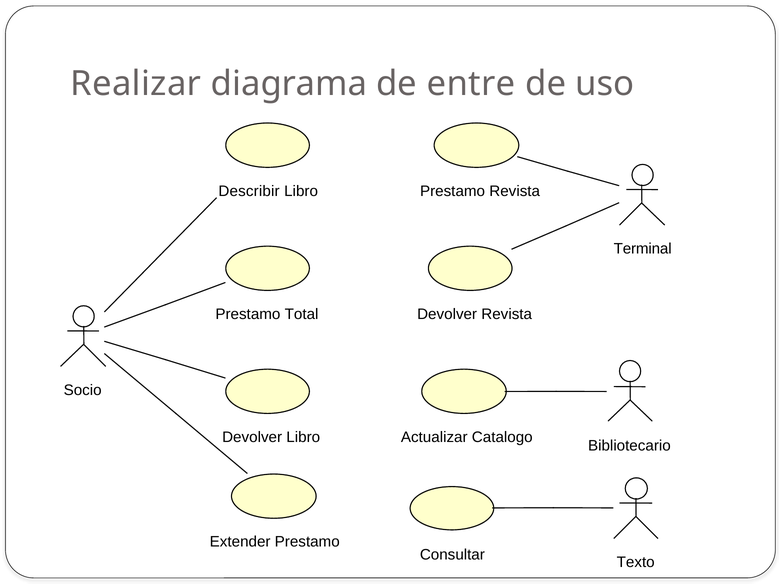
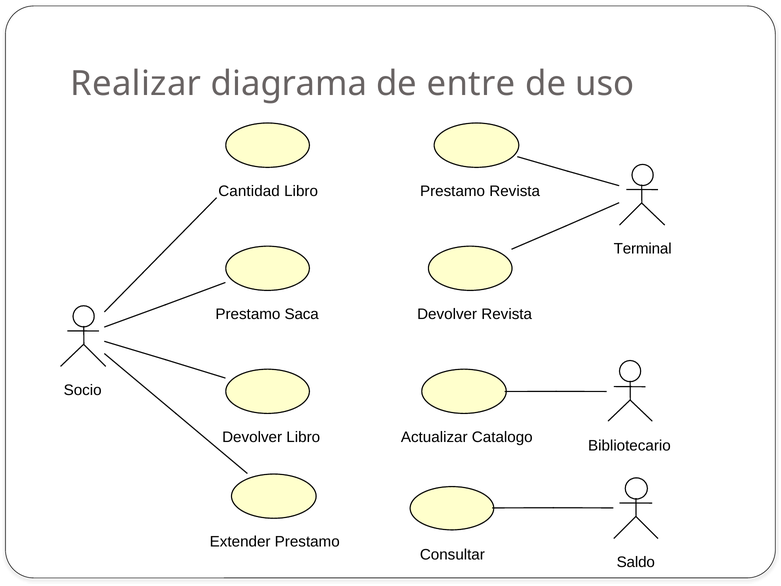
Describir: Describir -> Cantidad
Total: Total -> Saca
Texto: Texto -> Saldo
